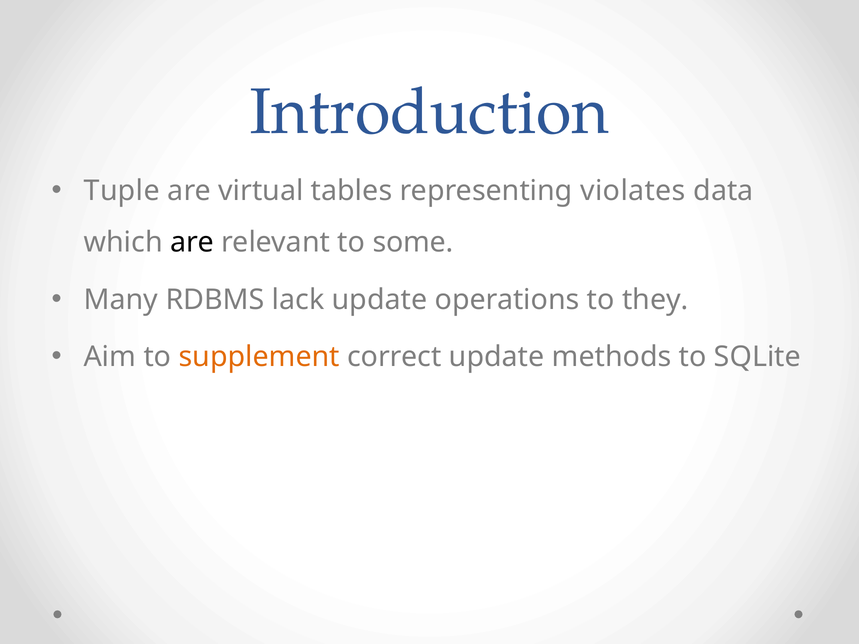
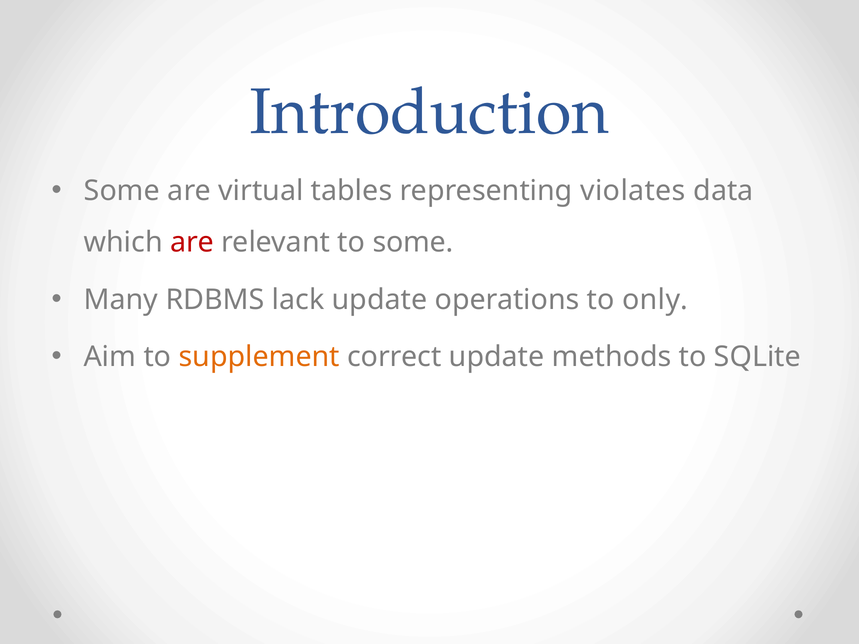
Tuple at (122, 191): Tuple -> Some
are at (192, 243) colour: black -> red
they: they -> only
